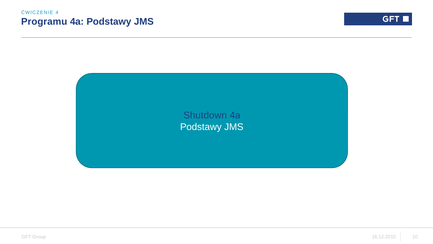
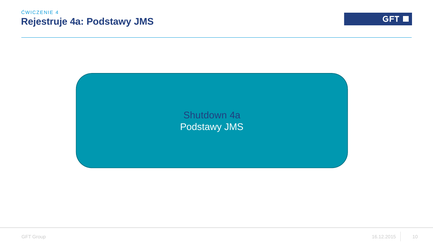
Programu: Programu -> Rejestruje
